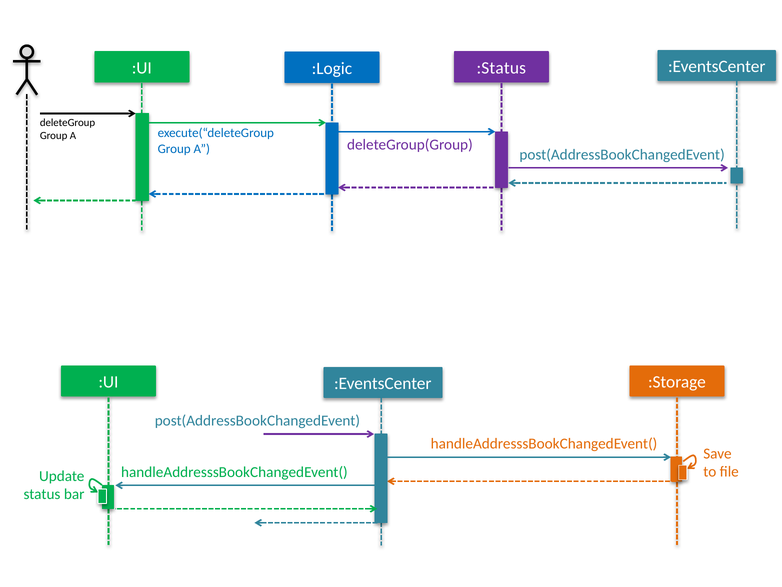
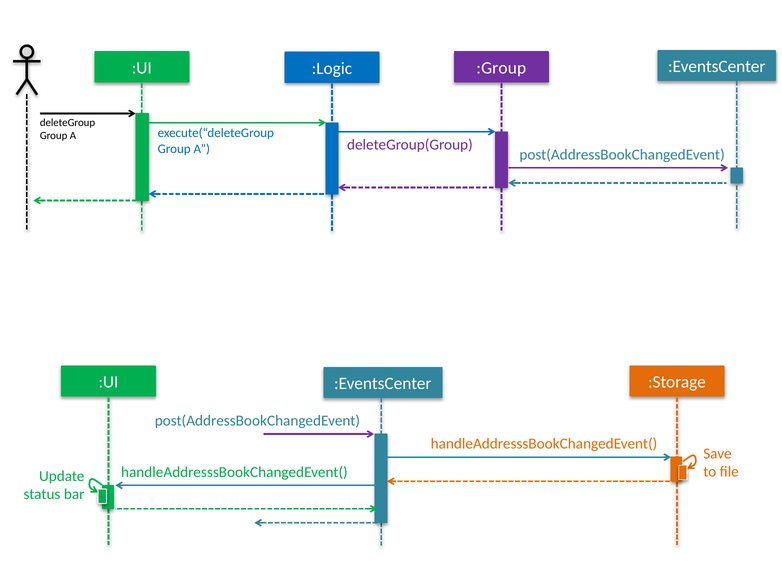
:Status: :Status -> :Group
